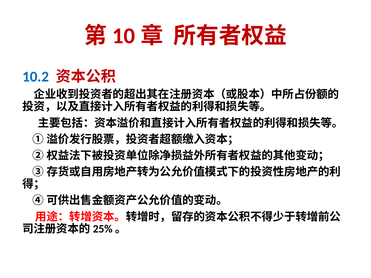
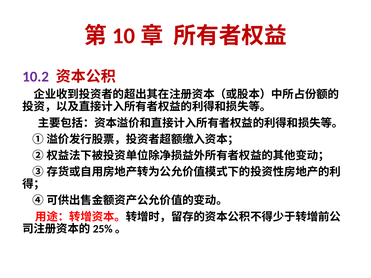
10.2 colour: blue -> purple
